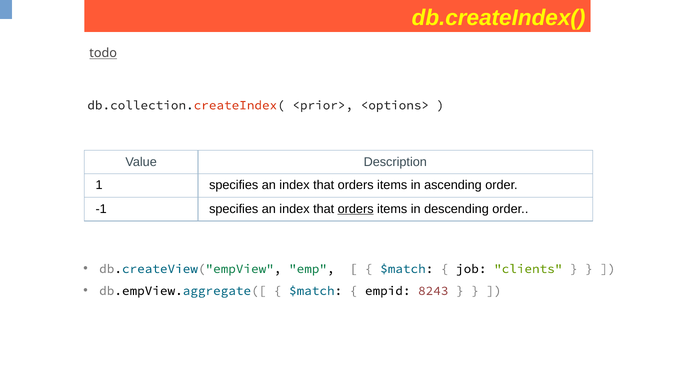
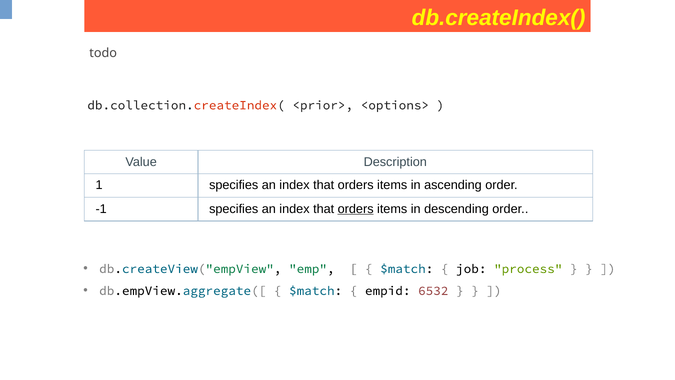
todo underline: present -> none
clients: clients -> process
8243: 8243 -> 6532
